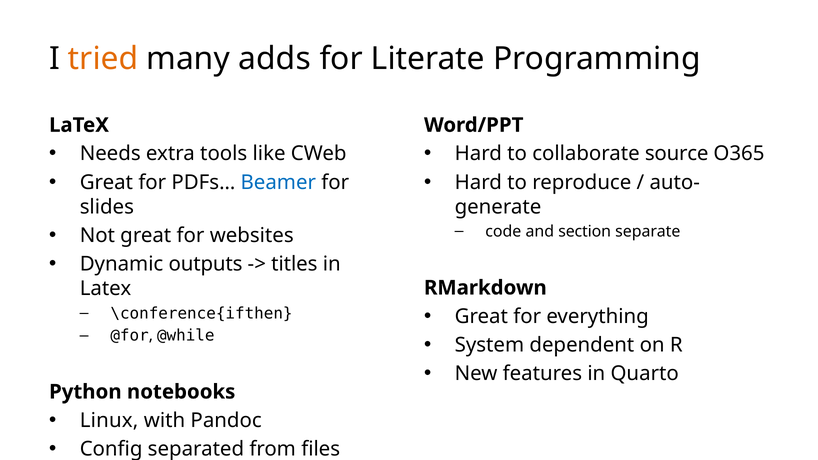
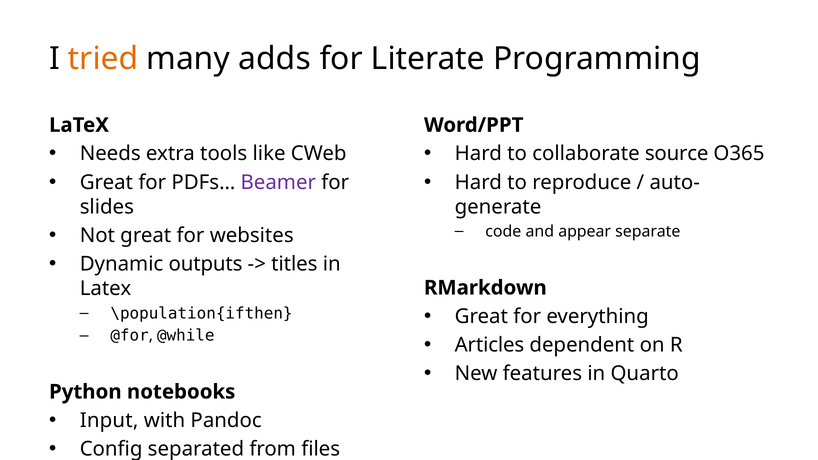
Beamer colour: blue -> purple
section: section -> appear
\conference{ifthen: \conference{ifthen -> \population{ifthen
System: System -> Articles
Linux: Linux -> Input
